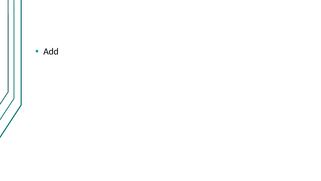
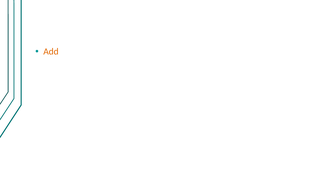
Add colour: black -> orange
